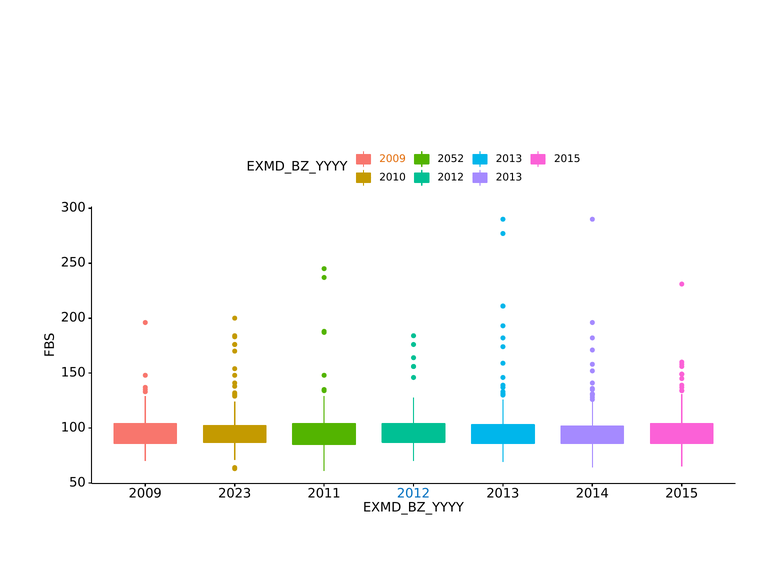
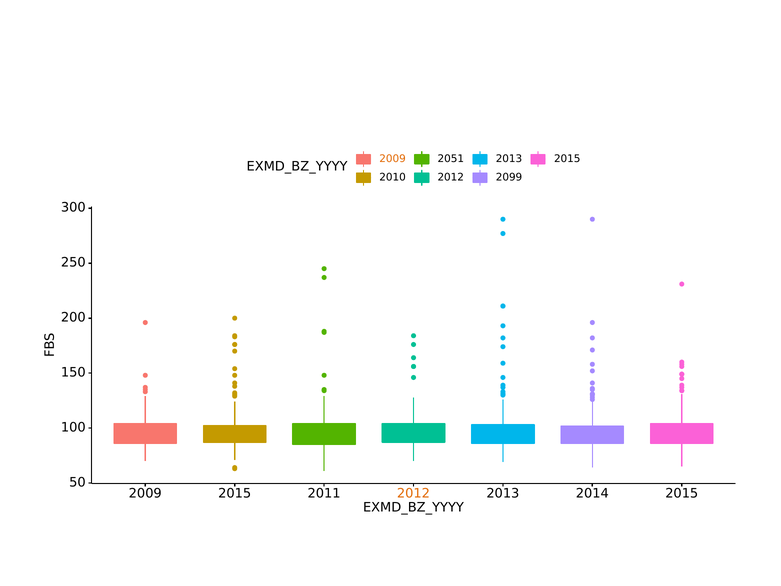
2052: 2052 -> 2051
2013 at (509, 177): 2013 -> 2099
2009 2023: 2023 -> 2015
2012 at (413, 493) colour: blue -> orange
